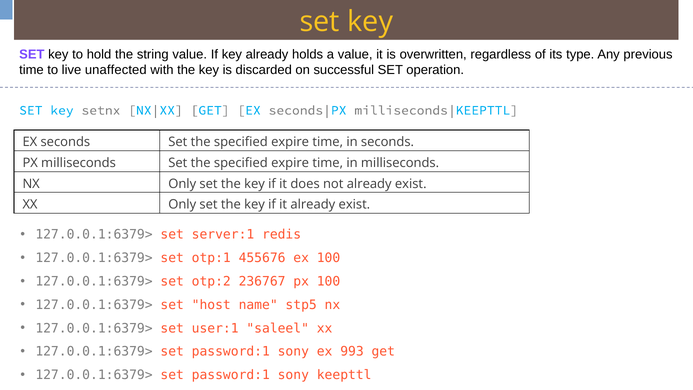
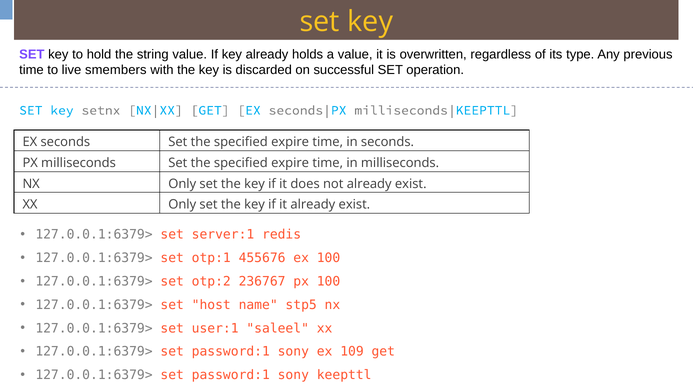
unaffected: unaffected -> smembers
993: 993 -> 109
